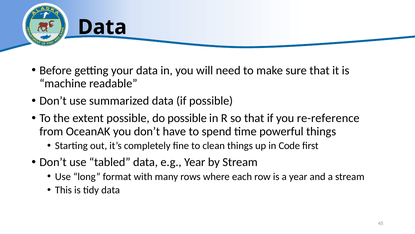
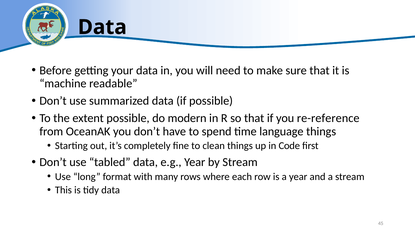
do possible: possible -> modern
powerful: powerful -> language
